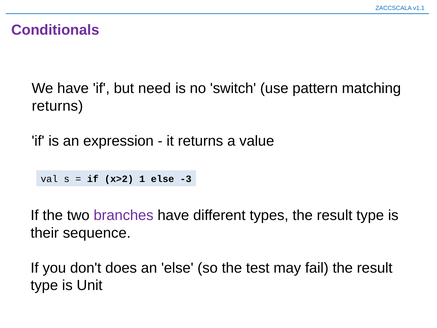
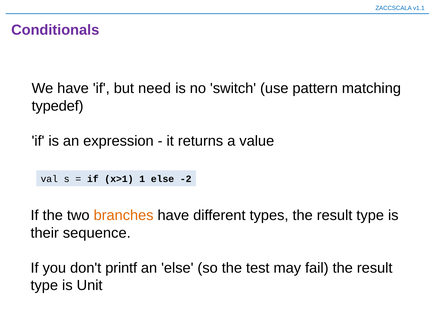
returns at (57, 106): returns -> typedef
x>2: x>2 -> x>1
-3: -3 -> -2
branches colour: purple -> orange
does: does -> printf
